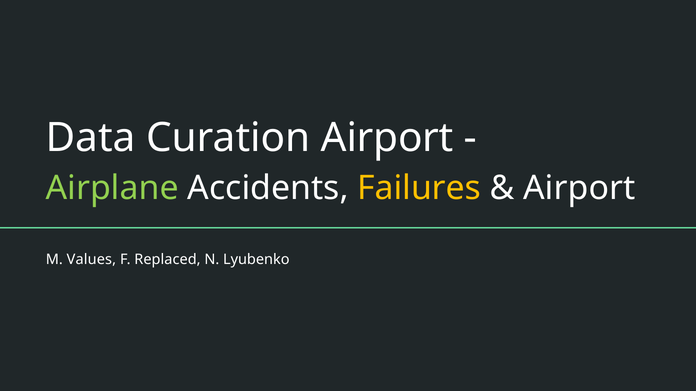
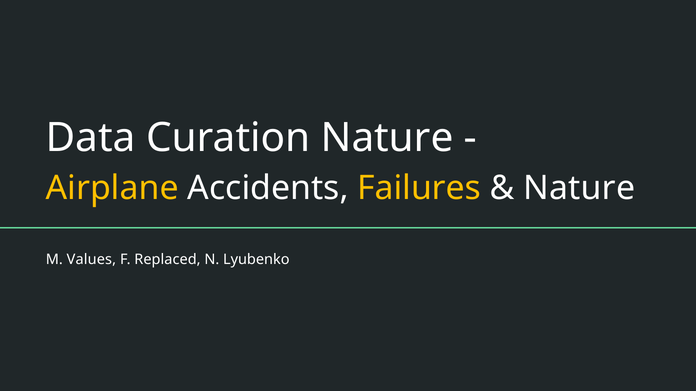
Curation Airport: Airport -> Nature
Airplane colour: light green -> yellow
Airport at (579, 189): Airport -> Nature
